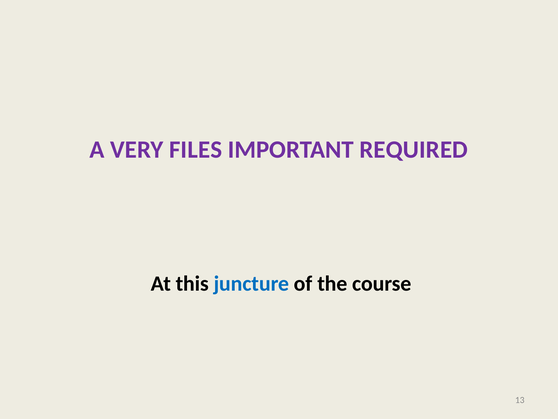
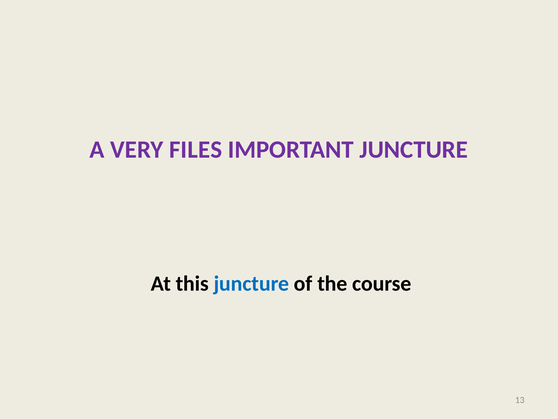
IMPORTANT REQUIRED: REQUIRED -> JUNCTURE
